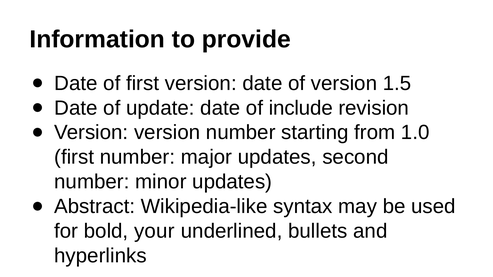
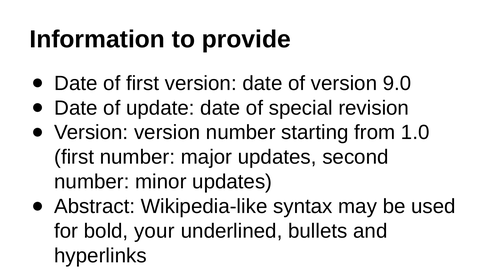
1.5: 1.5 -> 9.0
include: include -> special
